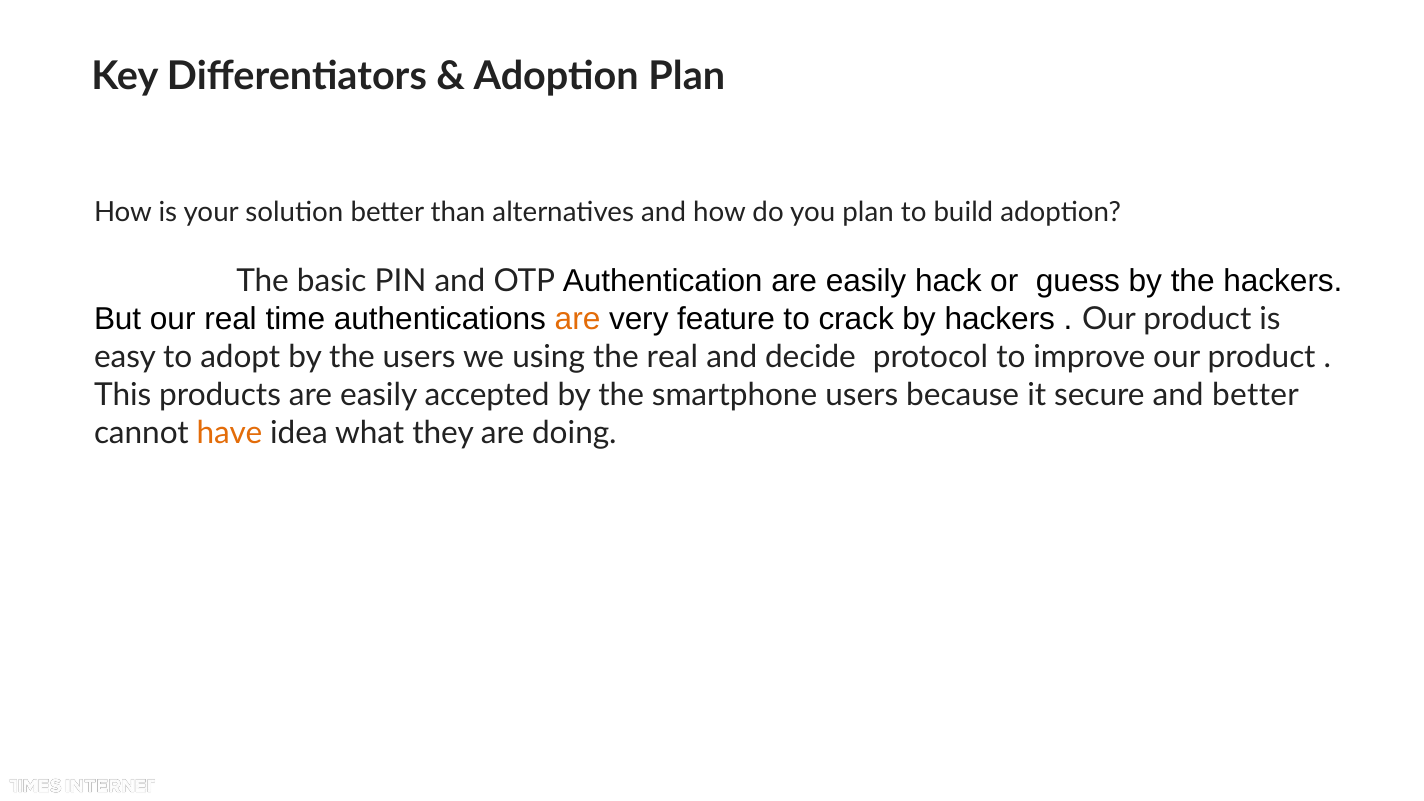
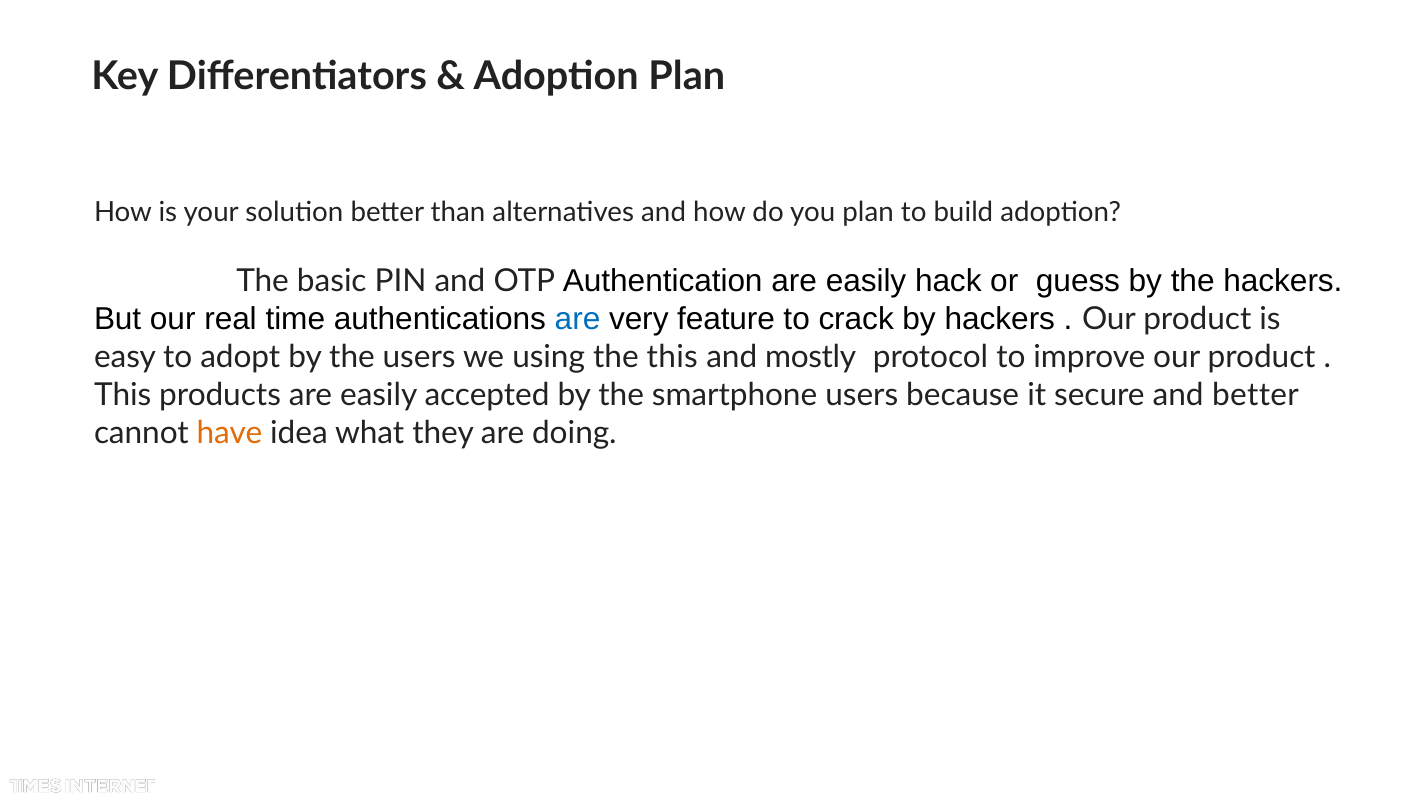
are at (578, 319) colour: orange -> blue
the real: real -> this
decide: decide -> mostly
